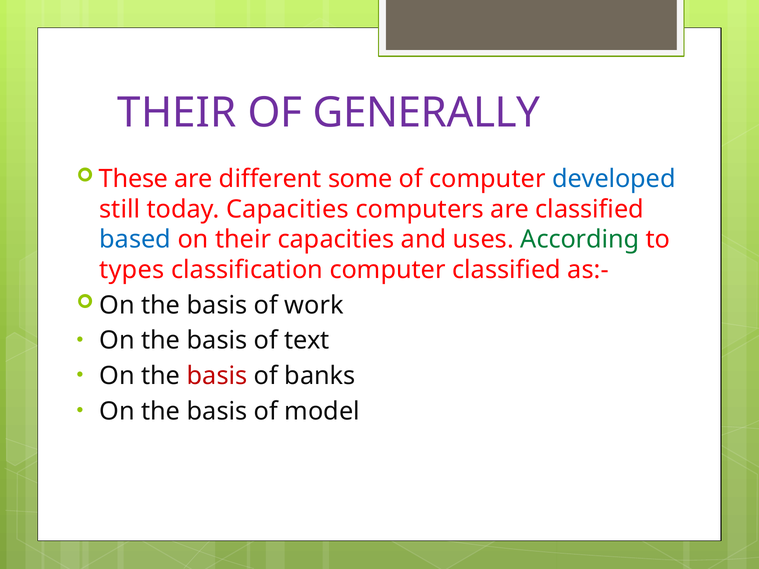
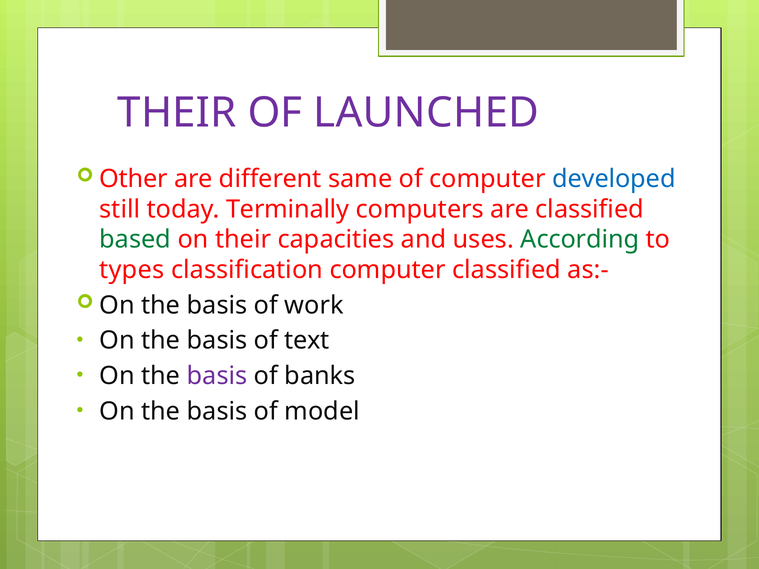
GENERALLY: GENERALLY -> LAUNCHED
These: These -> Other
some: some -> same
today Capacities: Capacities -> Terminally
based colour: blue -> green
basis at (217, 376) colour: red -> purple
